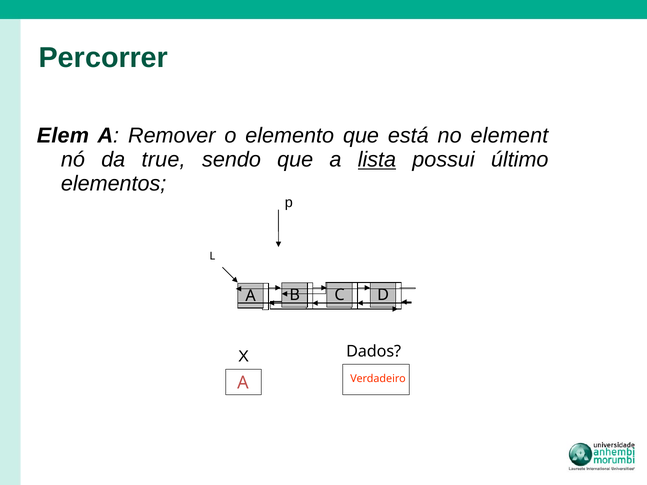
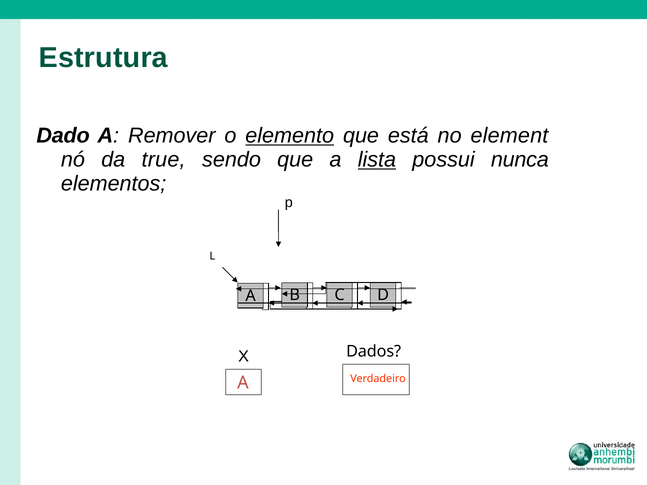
Percorrer: Percorrer -> Estrutura
Elem: Elem -> Dado
elemento underline: none -> present
último: último -> nunca
